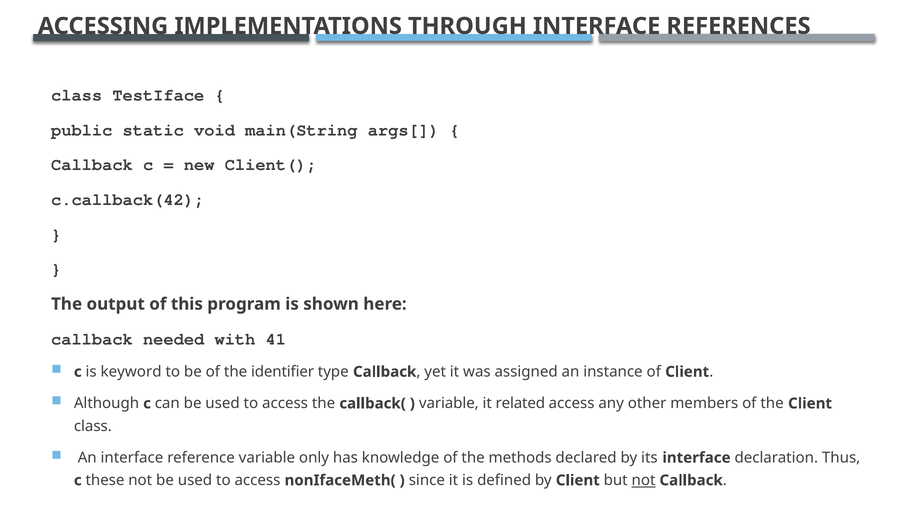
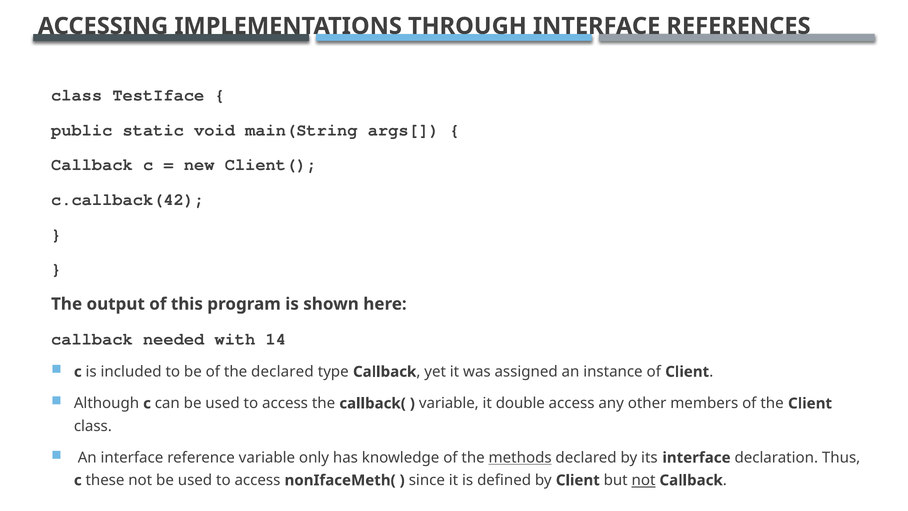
41: 41 -> 14
keyword: keyword -> included
the identifier: identifier -> declared
related: related -> double
methods underline: none -> present
